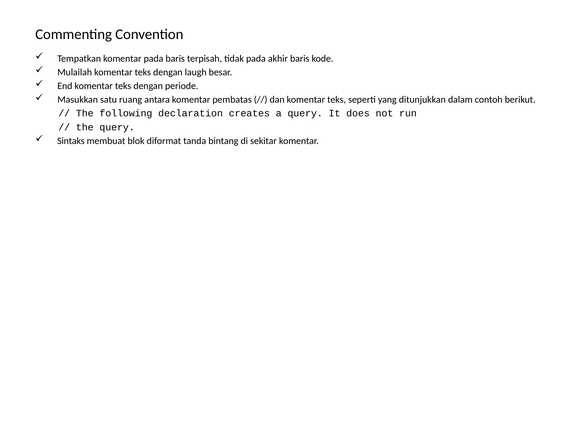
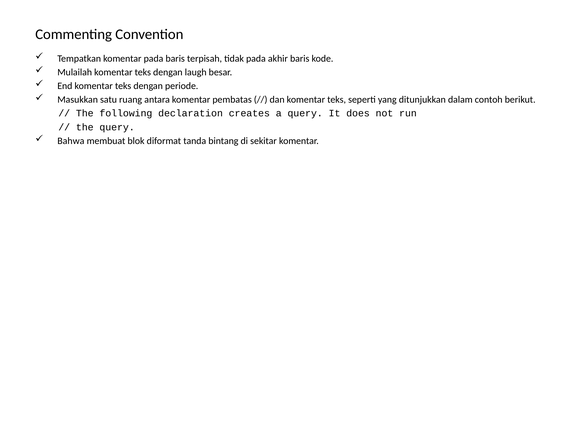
Sintaks: Sintaks -> Bahwa
